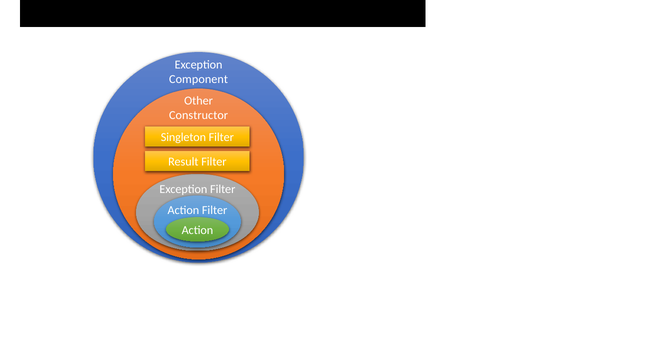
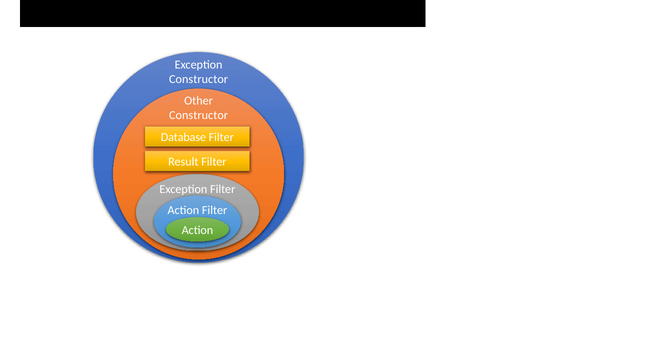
Component at (199, 79): Component -> Constructor
Singleton: Singleton -> Database
